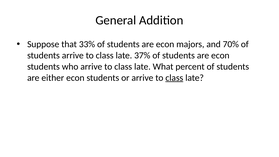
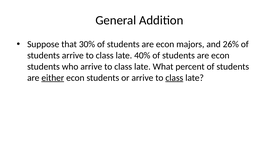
33%: 33% -> 30%
70%: 70% -> 26%
37%: 37% -> 40%
either underline: none -> present
